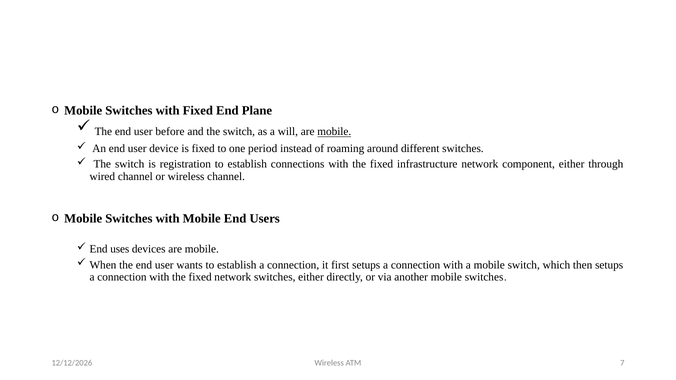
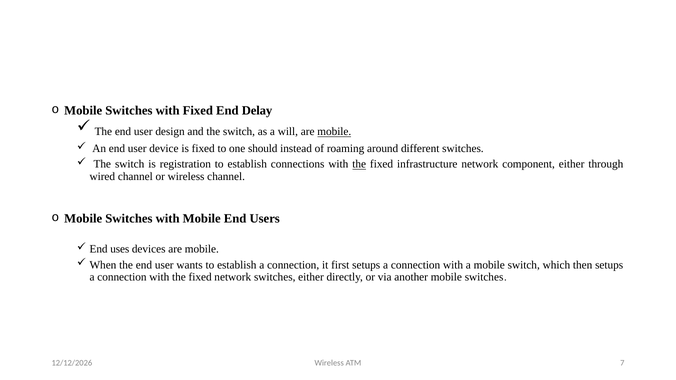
Plane: Plane -> Delay
before: before -> design
period: period -> should
the at (359, 164) underline: none -> present
